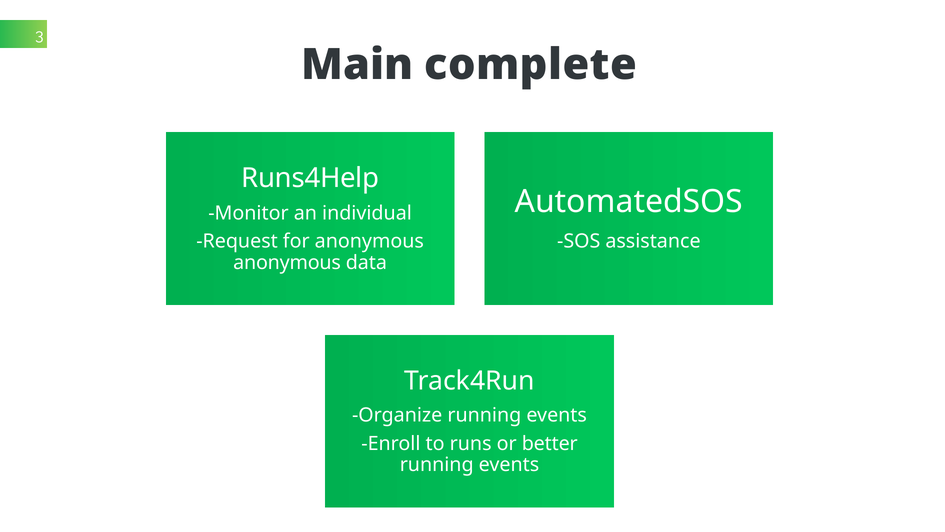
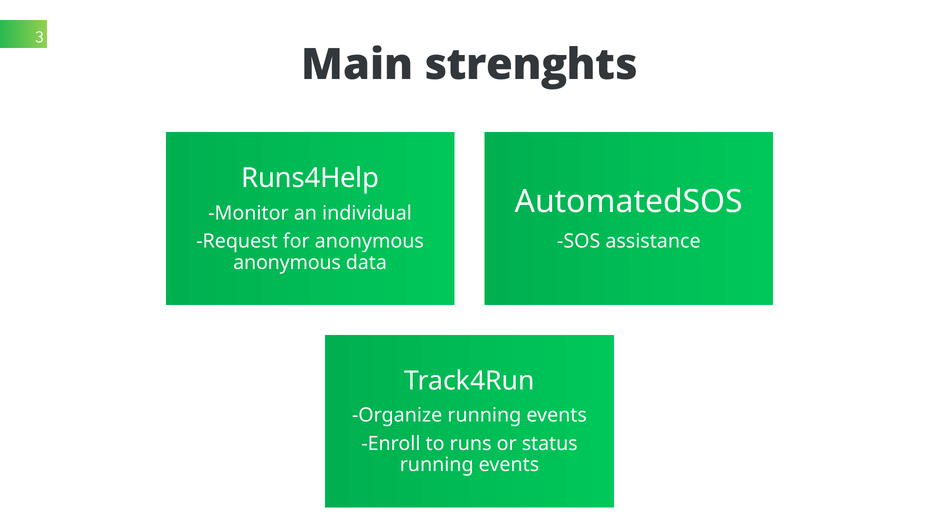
complete: complete -> strenghts
better: better -> status
